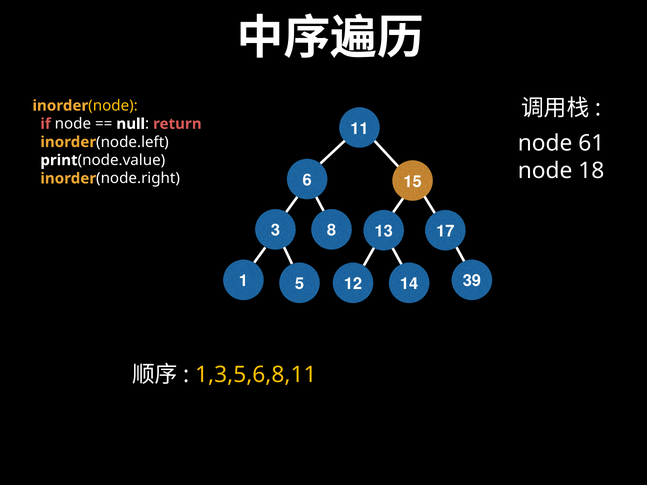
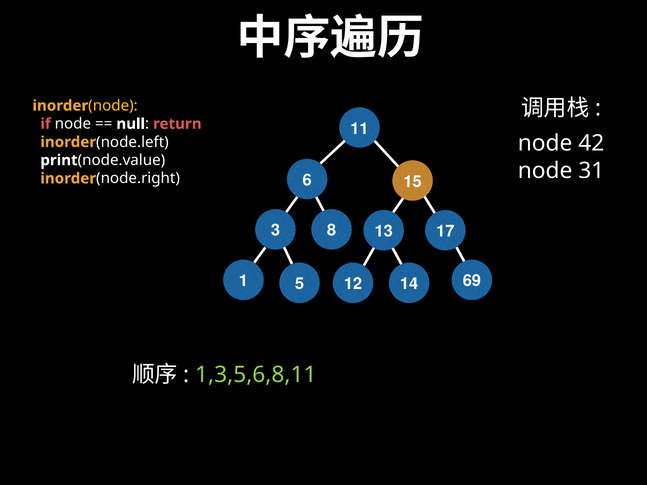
61: 61 -> 42
18: 18 -> 31
39: 39 -> 69
1,3,5,6,8,11 colour: yellow -> light green
